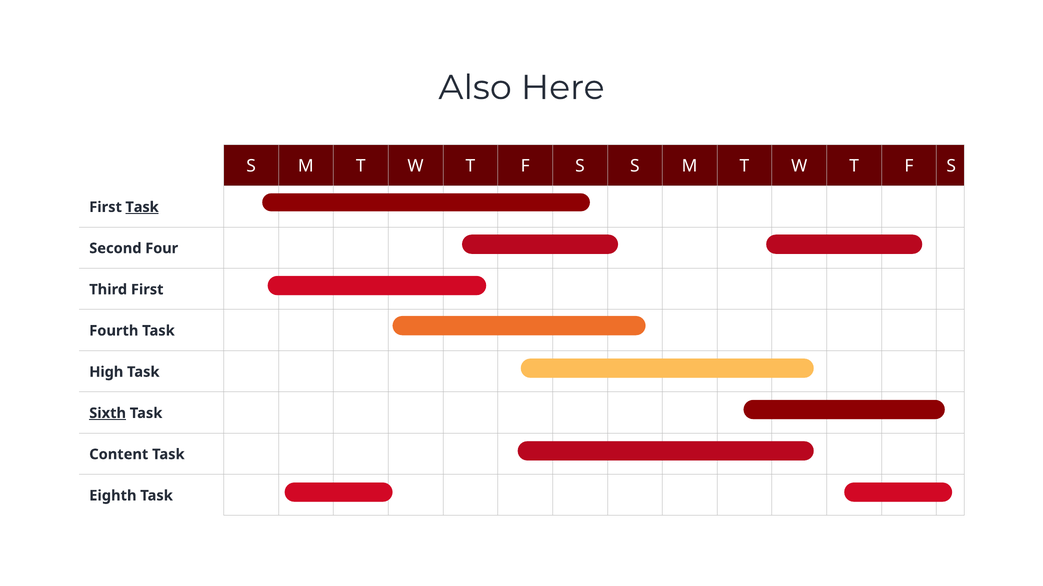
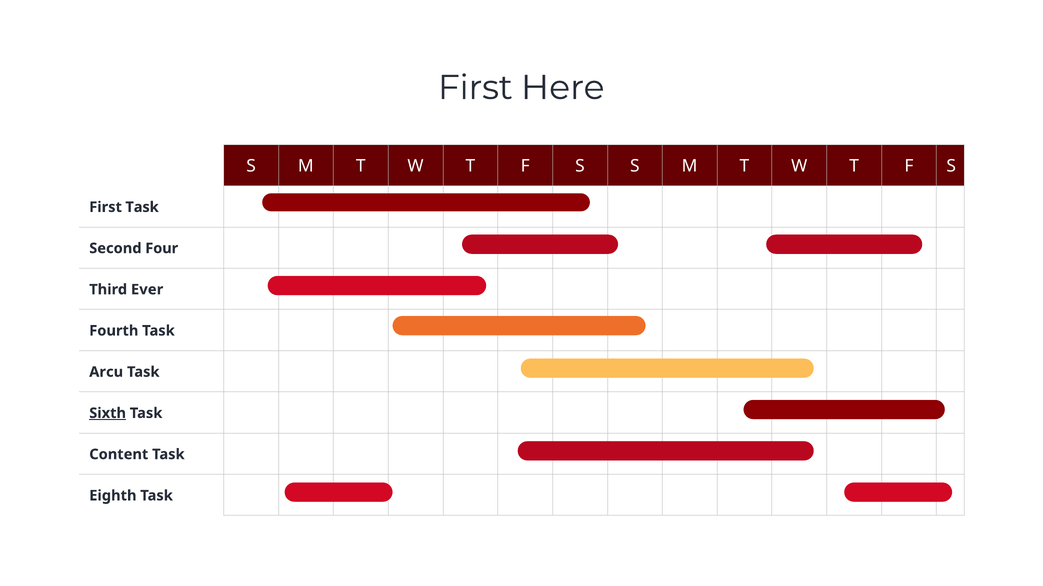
Also at (475, 88): Also -> First
Task at (142, 207) underline: present -> none
Third First: First -> Ever
High: High -> Arcu
